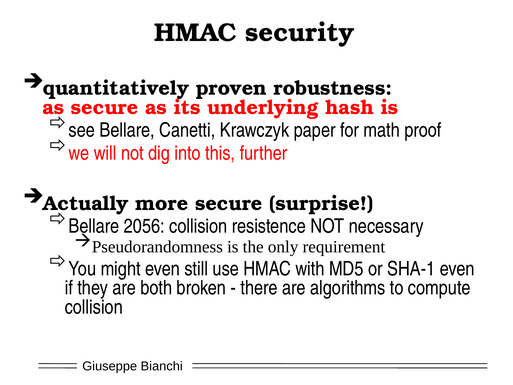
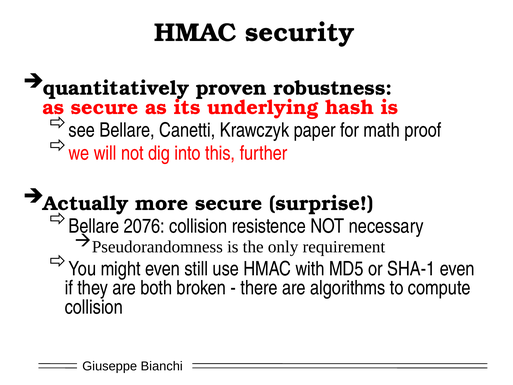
2056: 2056 -> 2076
